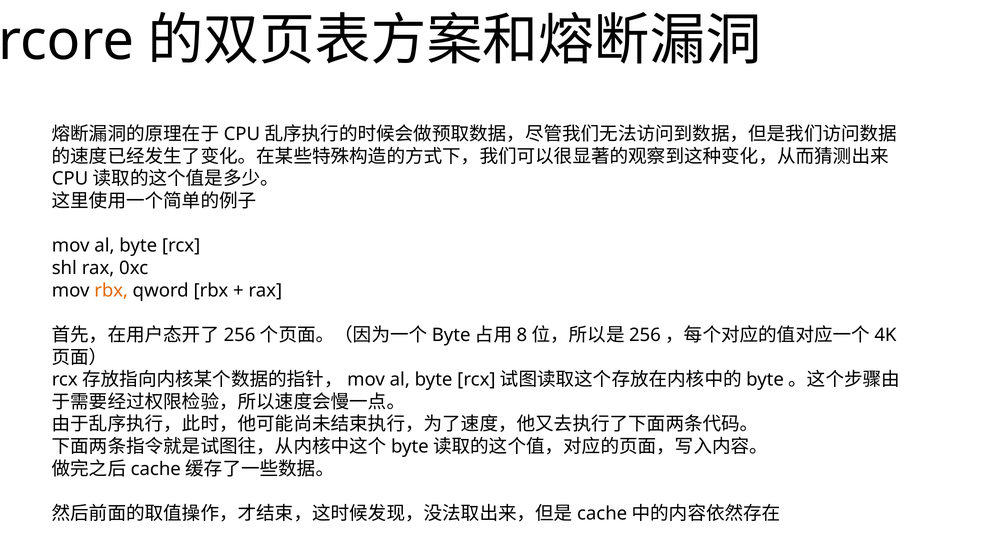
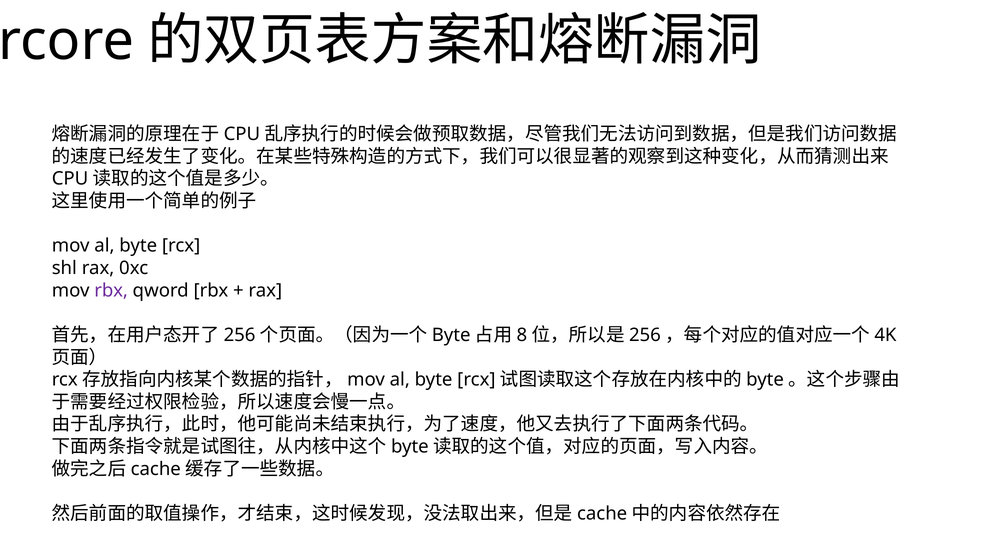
rbx at (111, 290) colour: orange -> purple
